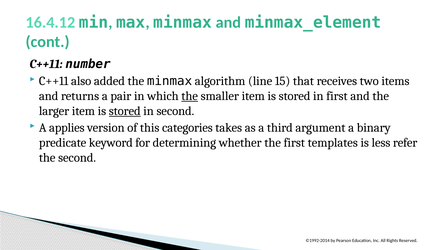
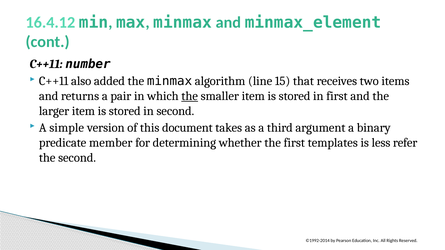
stored at (125, 111) underline: present -> none
applies: applies -> simple
categories: categories -> document
keyword: keyword -> member
